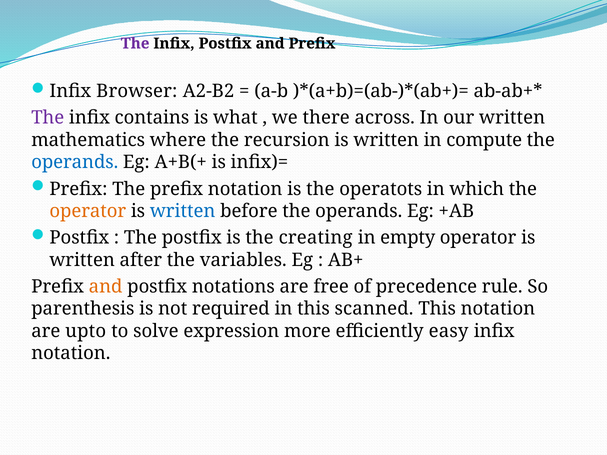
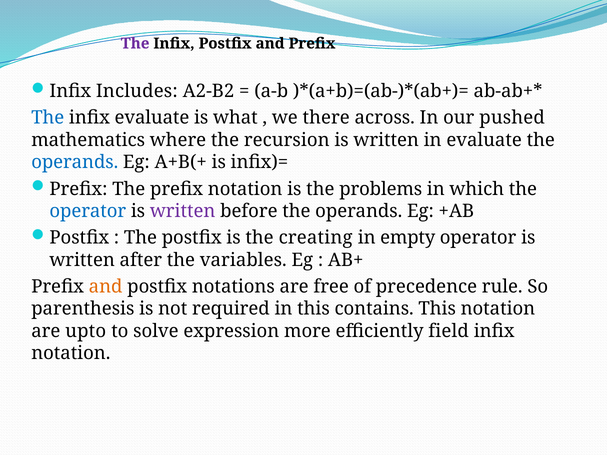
Browser: Browser -> Includes
The at (48, 118) colour: purple -> blue
infix contains: contains -> evaluate
our written: written -> pushed
in compute: compute -> evaluate
operatots: operatots -> problems
operator at (88, 211) colour: orange -> blue
written at (183, 211) colour: blue -> purple
scanned: scanned -> contains
easy: easy -> field
